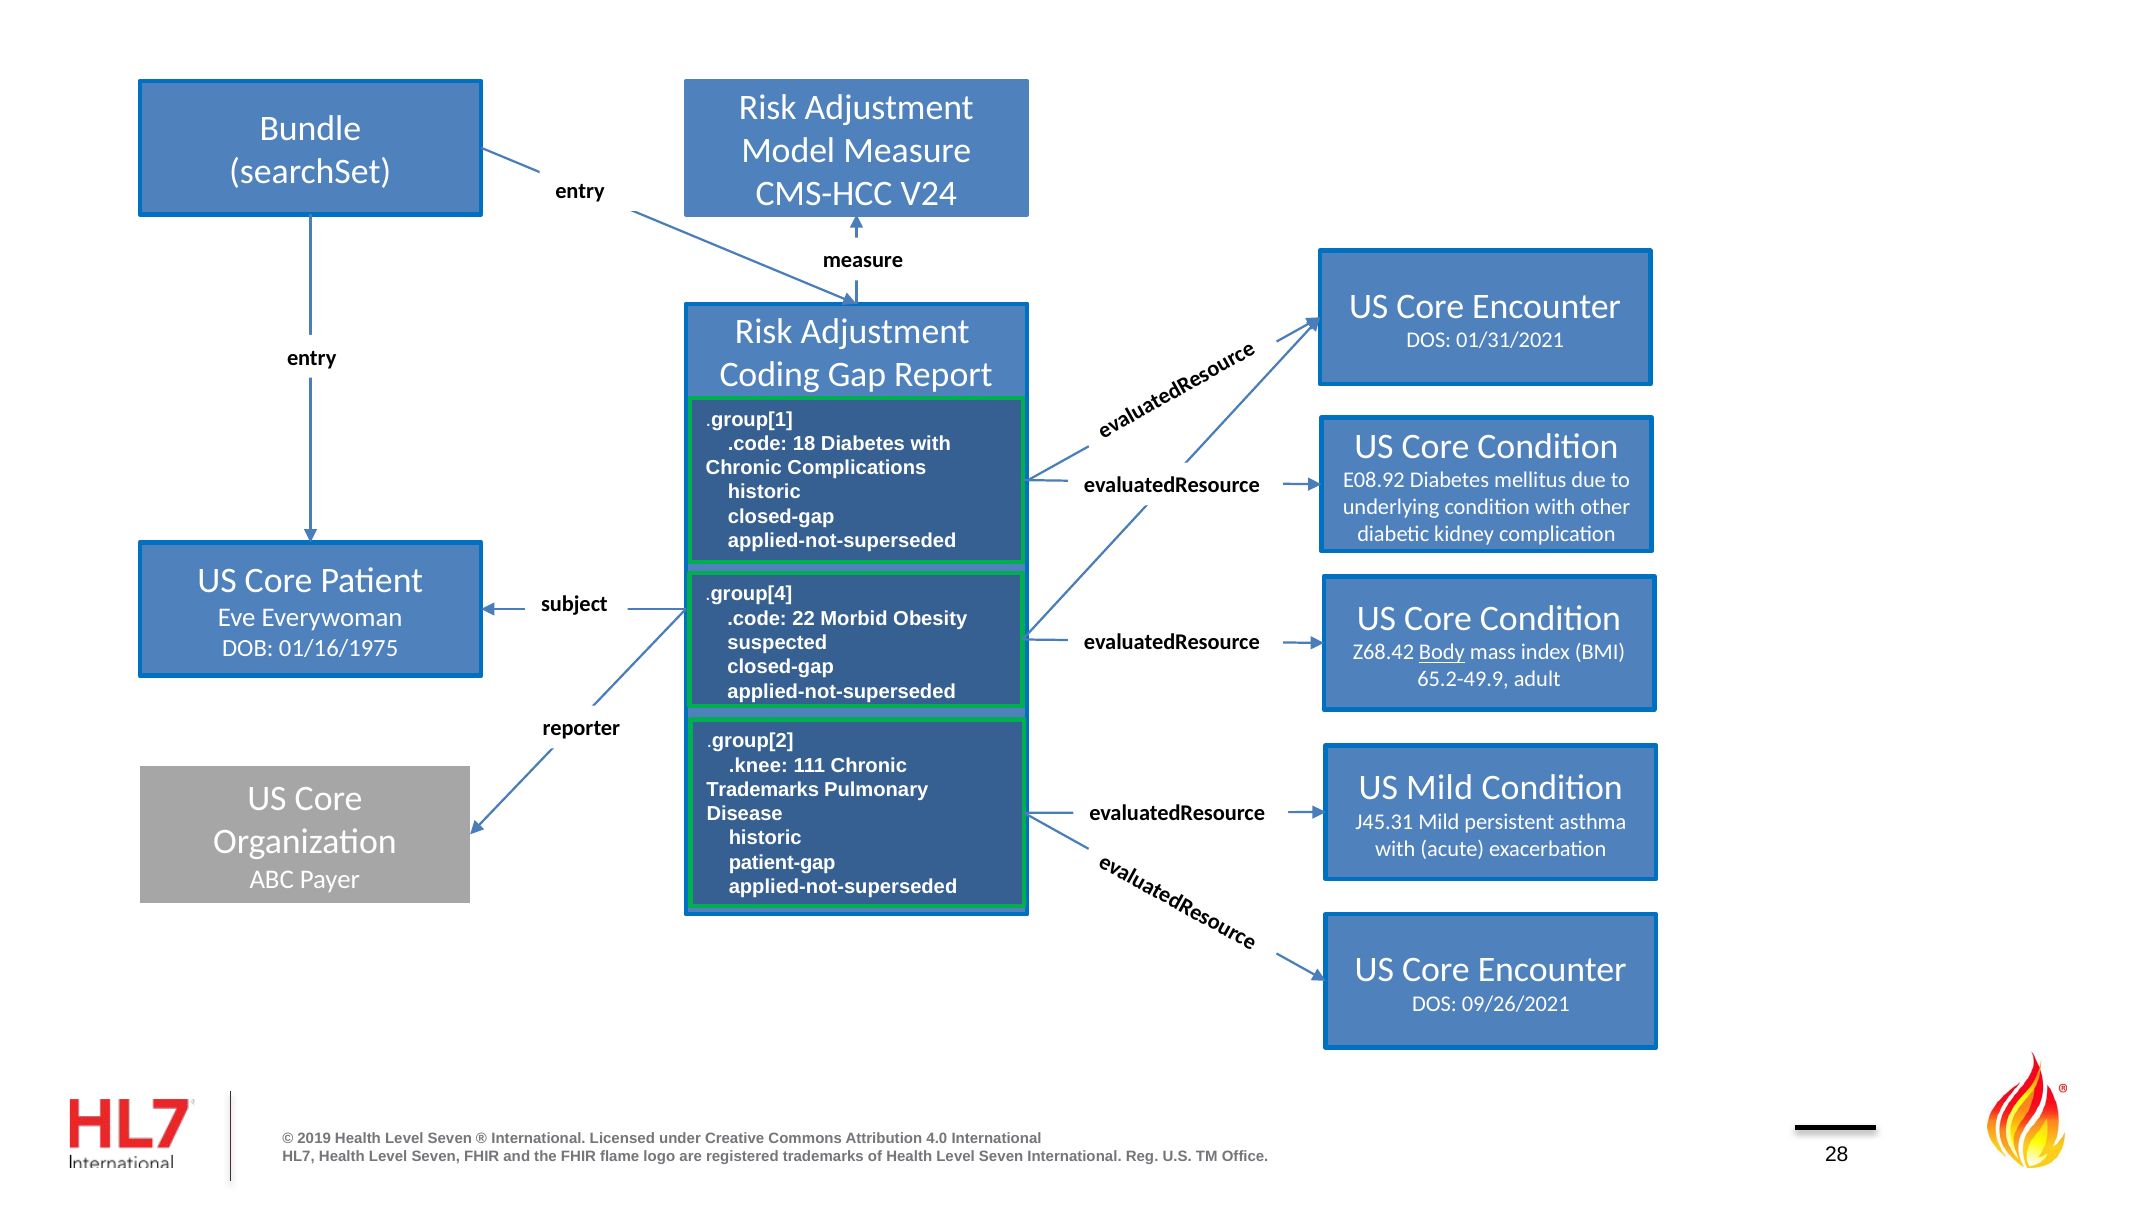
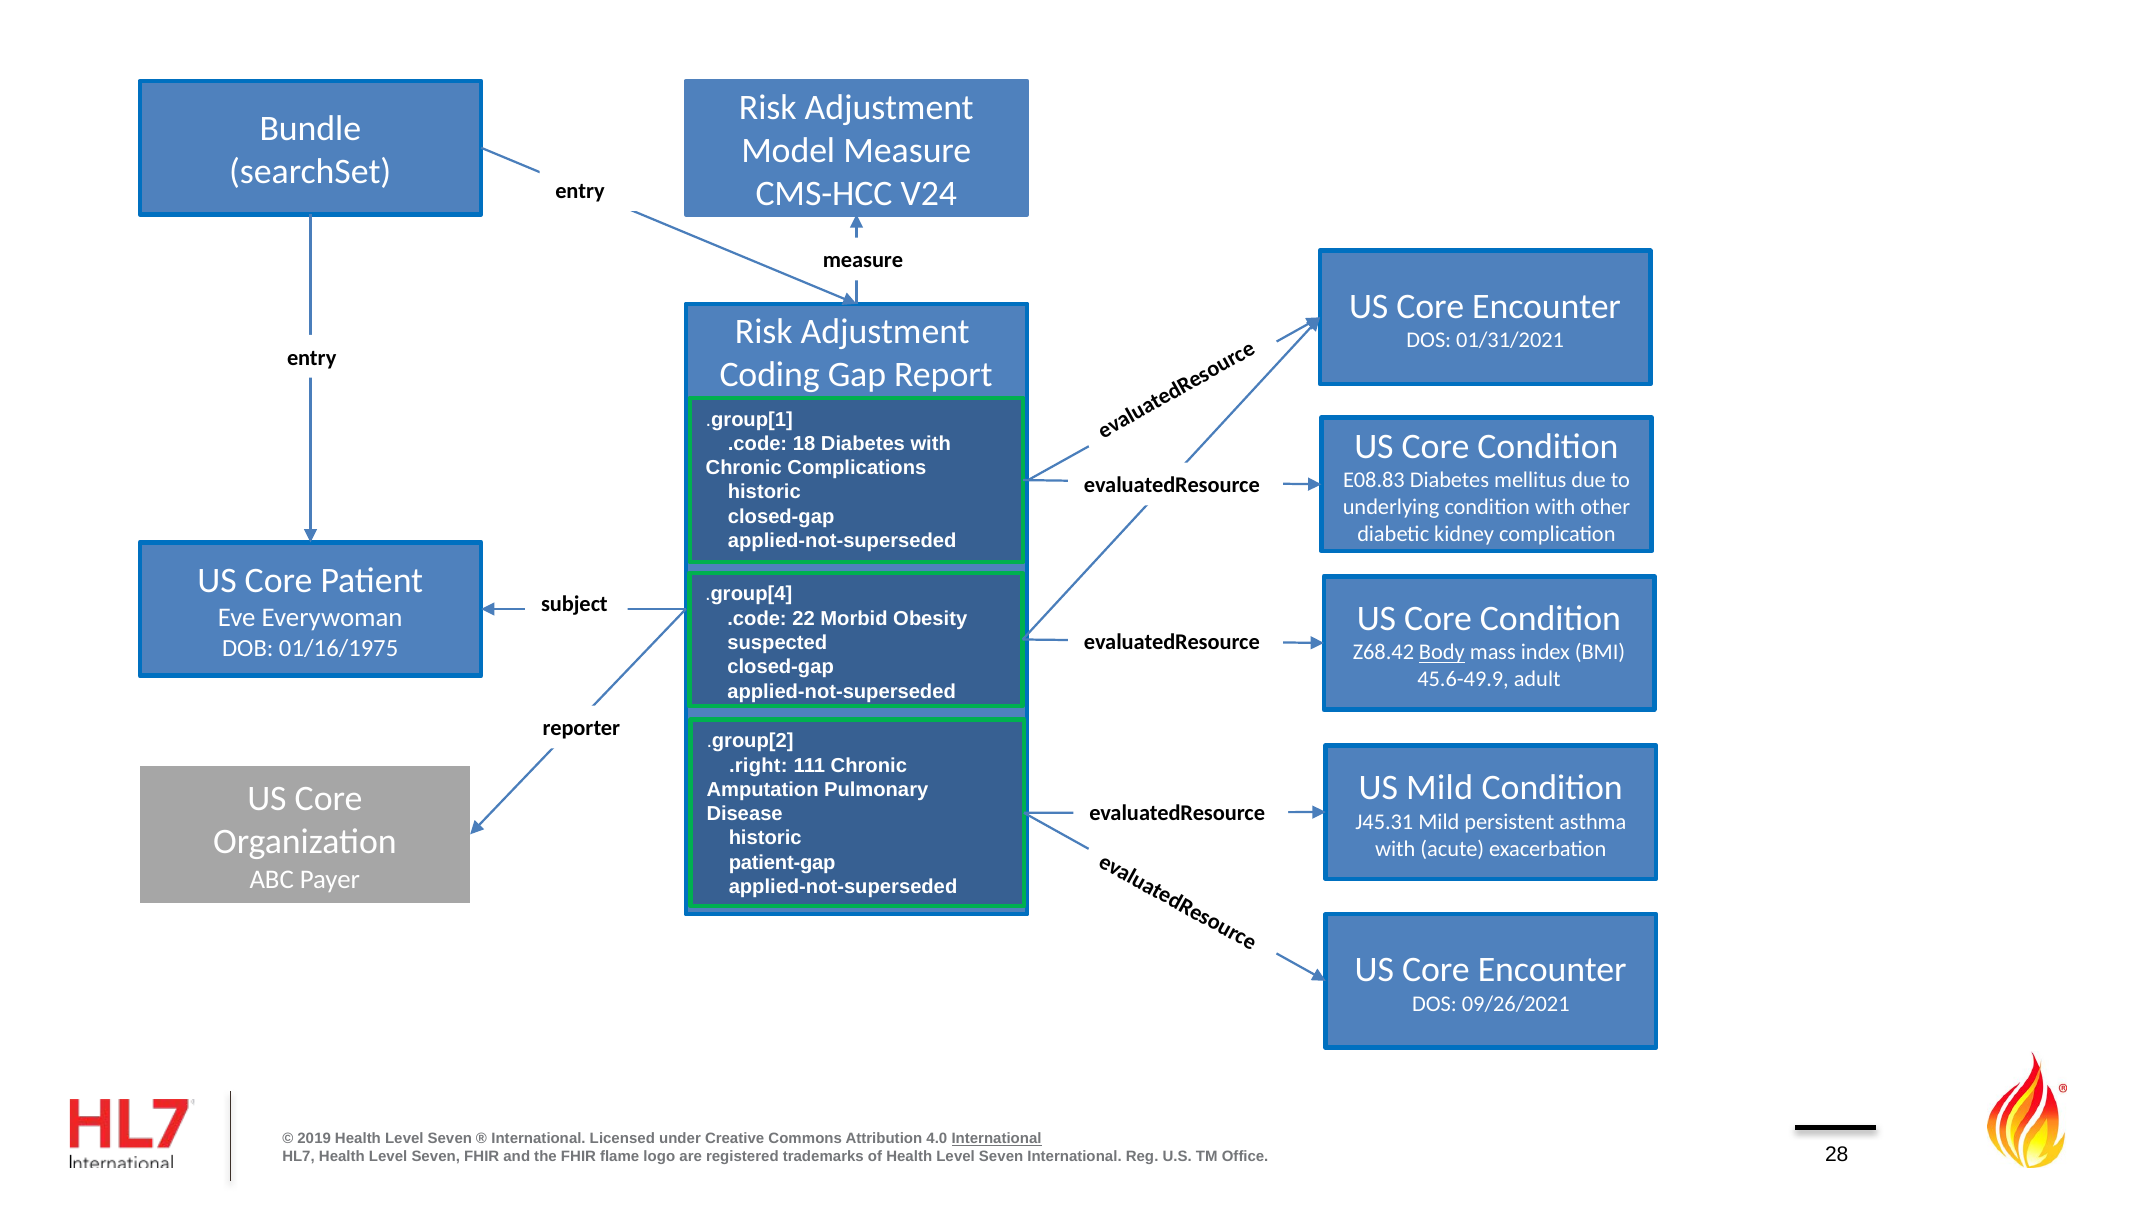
E08.92: E08.92 -> E08.83
65.2-49.9: 65.2-49.9 -> 45.6-49.9
.knee: .knee -> .right
Trademarks at (763, 790): Trademarks -> Amputation
International at (997, 1139) underline: none -> present
